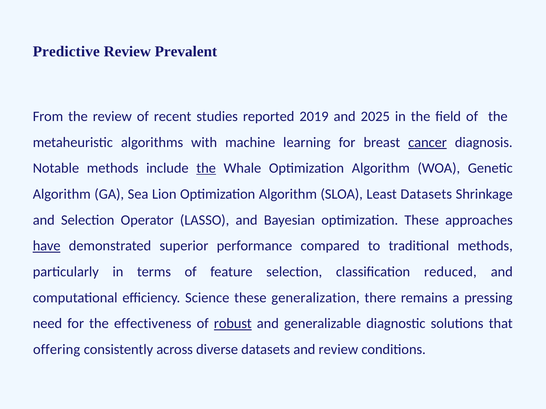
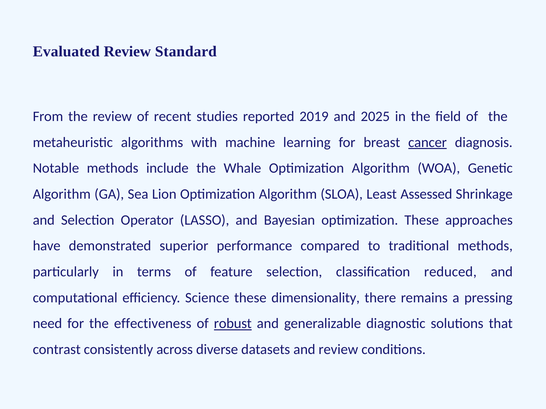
Predictive: Predictive -> Evaluated
Prevalent: Prevalent -> Standard
the at (206, 168) underline: present -> none
Least Datasets: Datasets -> Assessed
have underline: present -> none
generalization: generalization -> dimensionality
offering: offering -> contrast
